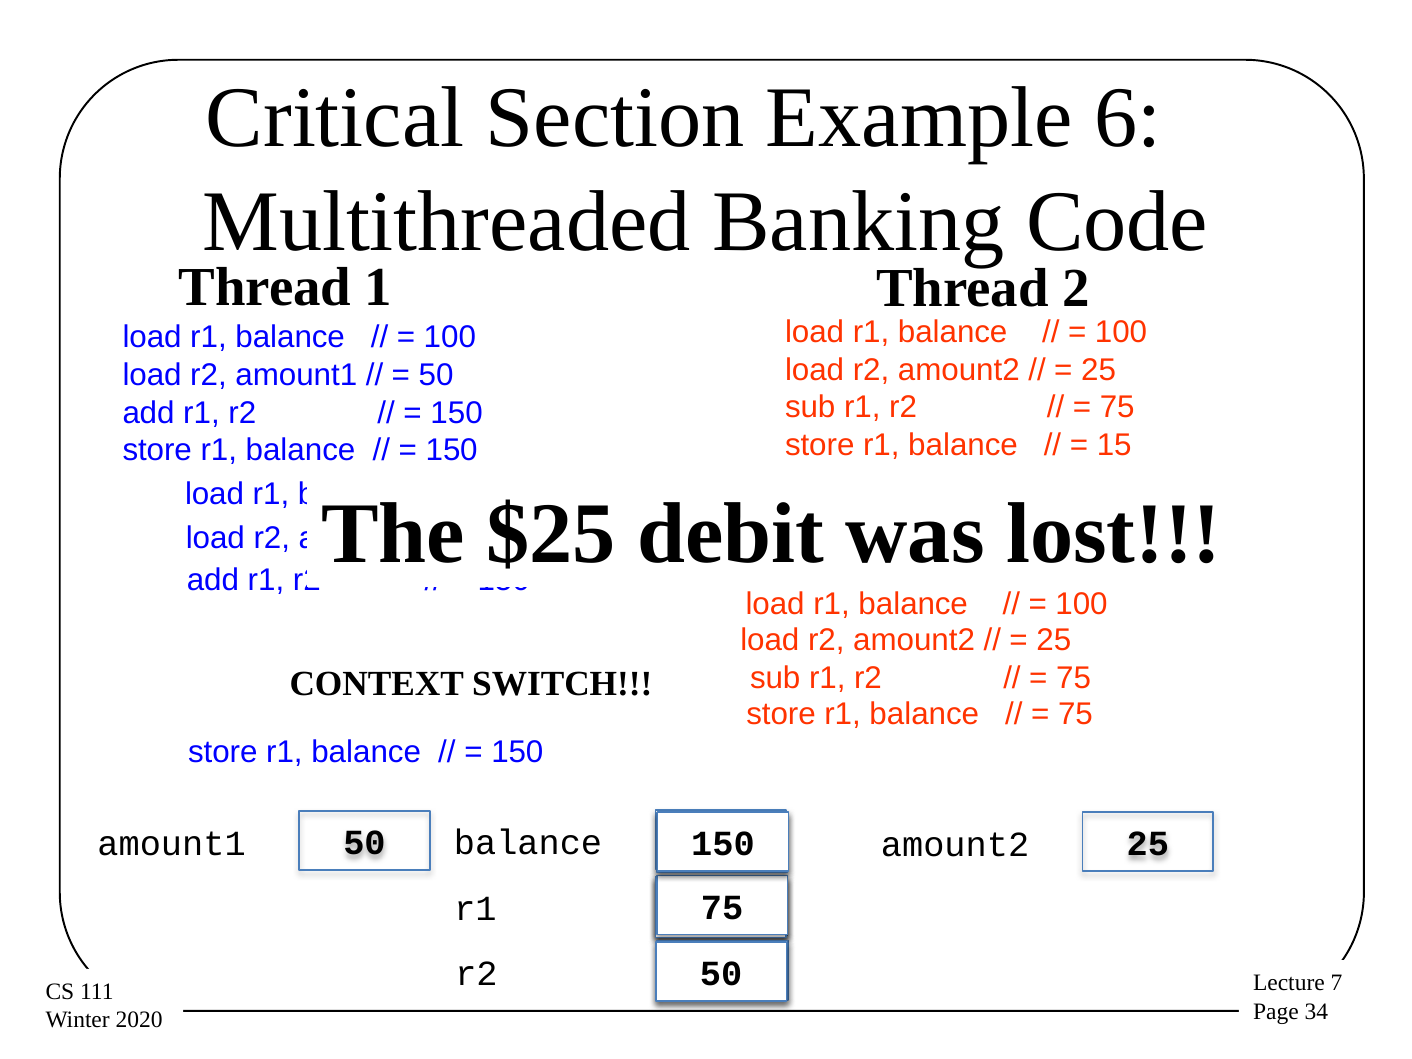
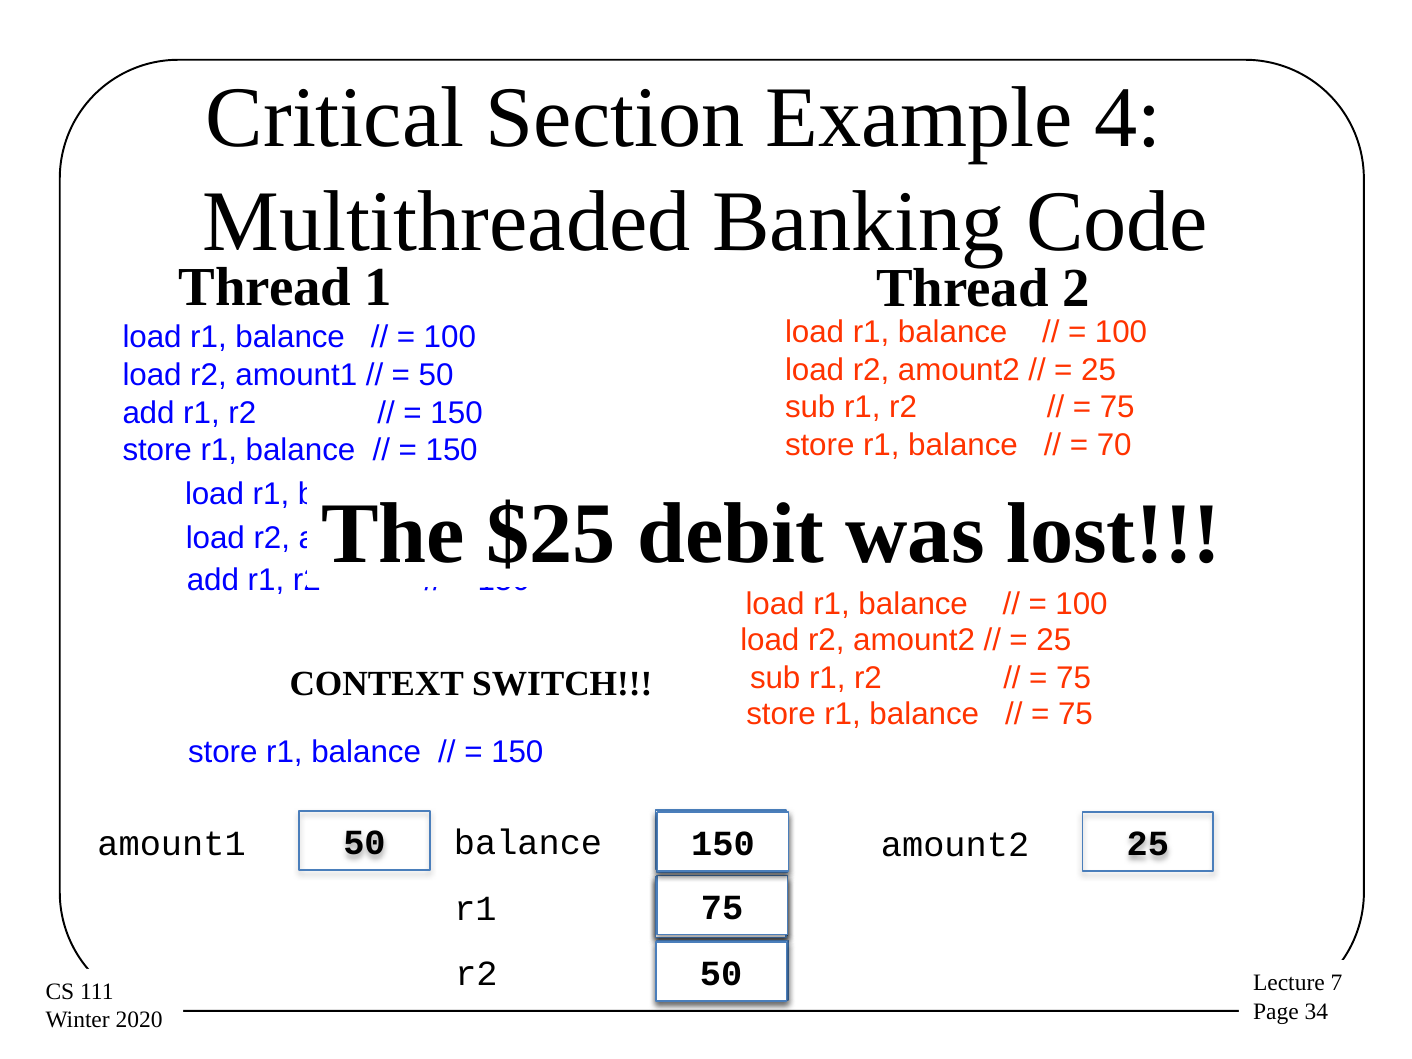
6: 6 -> 4
15: 15 -> 70
